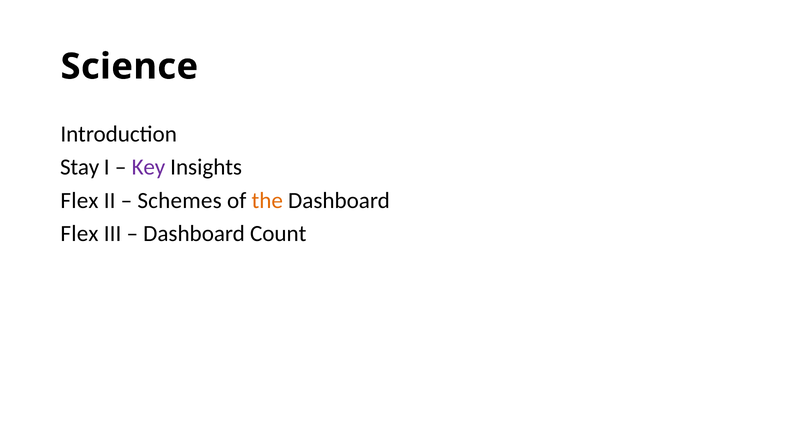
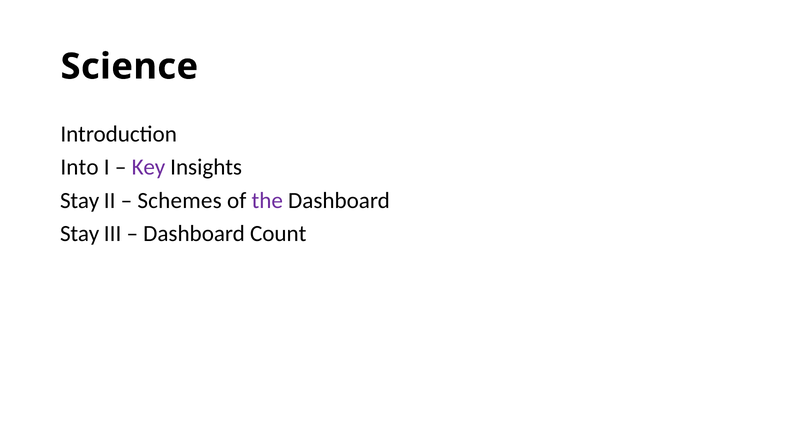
Stay: Stay -> Into
Flex at (79, 201): Flex -> Stay
the colour: orange -> purple
Flex at (79, 234): Flex -> Stay
